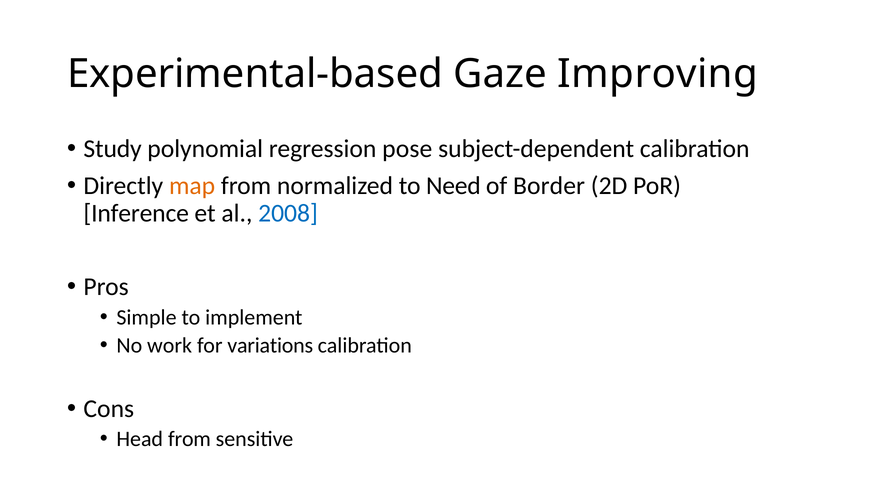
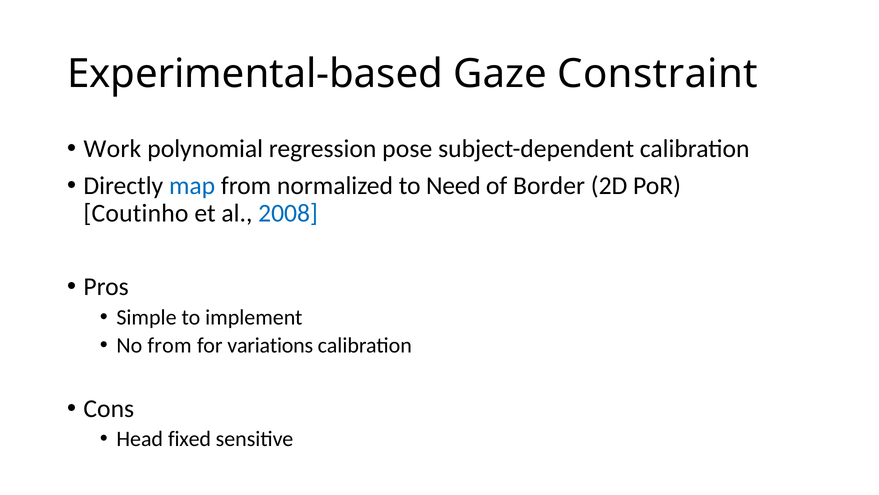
Improving: Improving -> Constraint
Study: Study -> Work
map colour: orange -> blue
Inference: Inference -> Coutinho
No work: work -> from
Head from: from -> fixed
